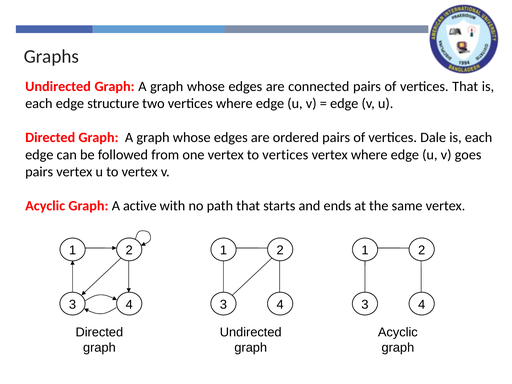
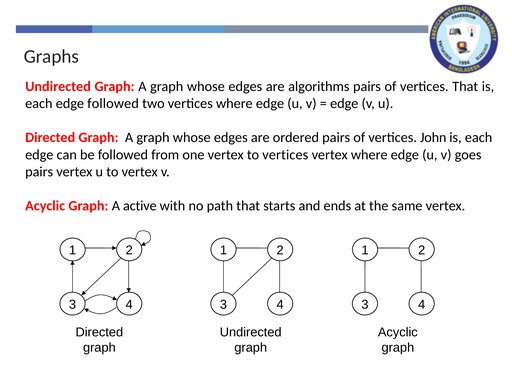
connected: connected -> algorithms
edge structure: structure -> followed
Dale: Dale -> John
